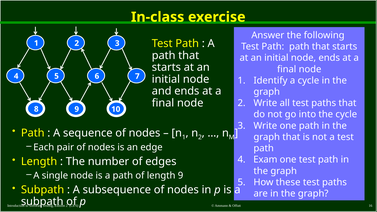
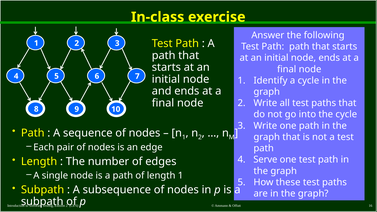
Exam: Exam -> Serve
length 9: 9 -> 1
